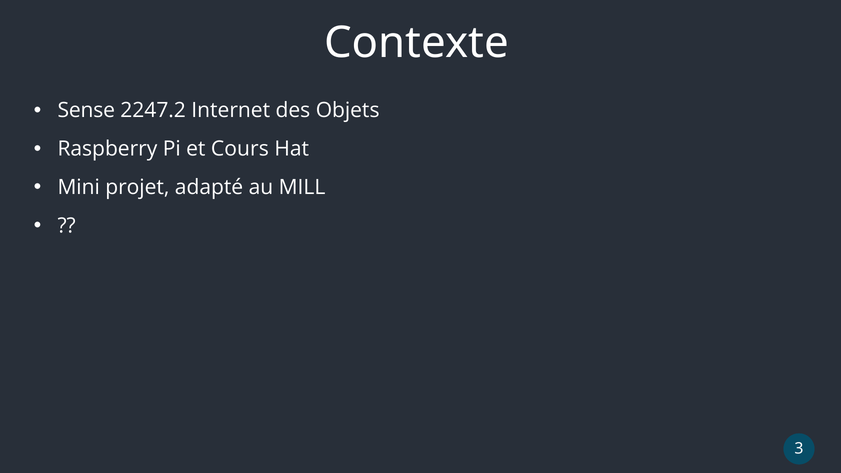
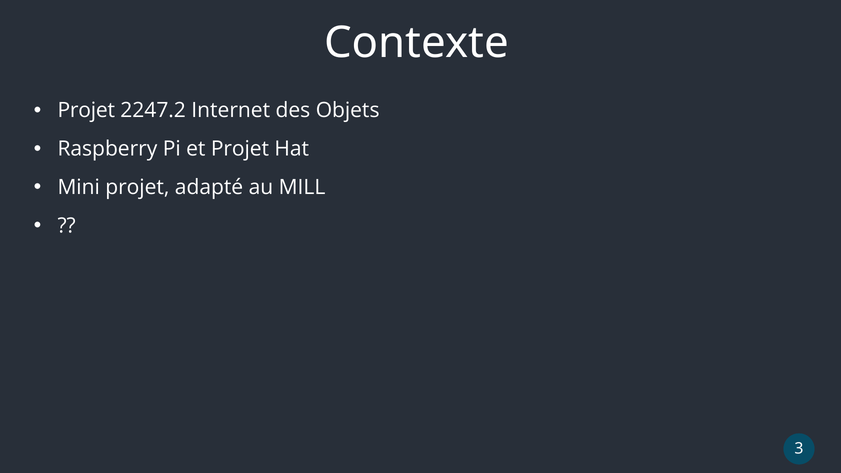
Sense at (86, 110): Sense -> Projet
et Cours: Cours -> Projet
